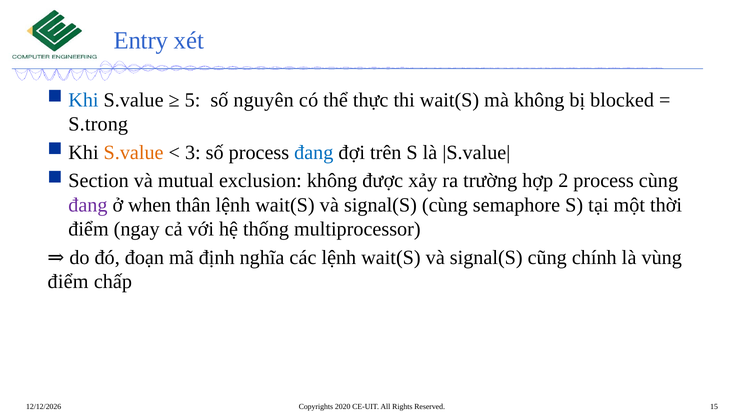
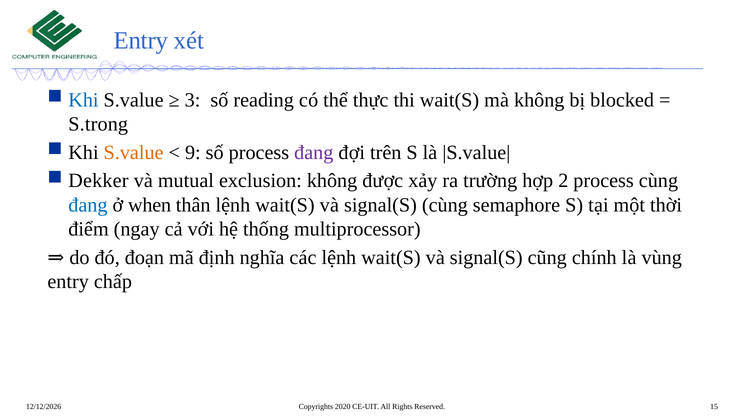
5: 5 -> 3
nguyên: nguyên -> reading
3: 3 -> 9
đang at (314, 152) colour: blue -> purple
Section: Section -> Dekker
đang at (88, 205) colour: purple -> blue
điểm at (68, 281): điểm -> entry
